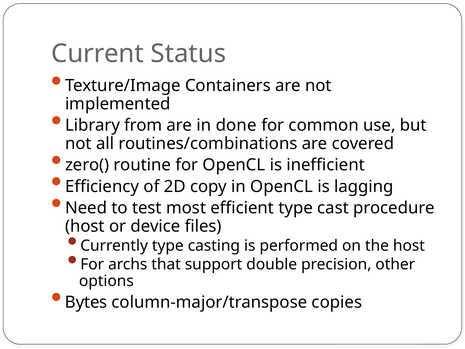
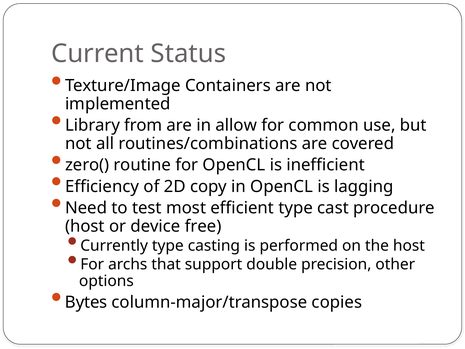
done: done -> allow
files: files -> free
